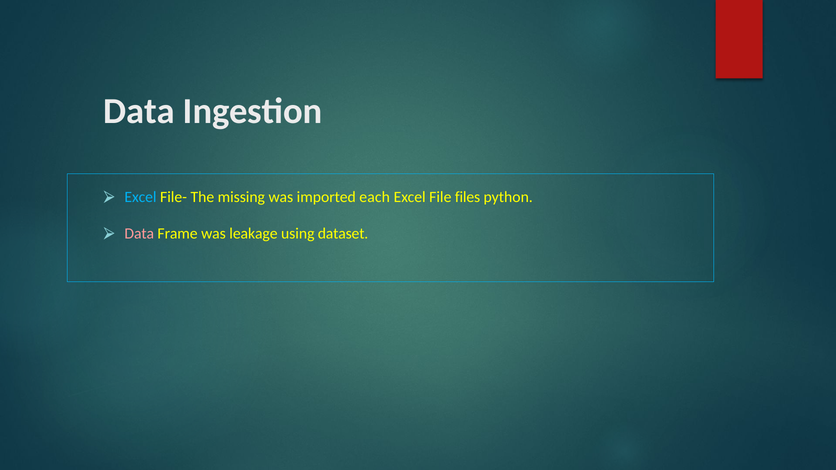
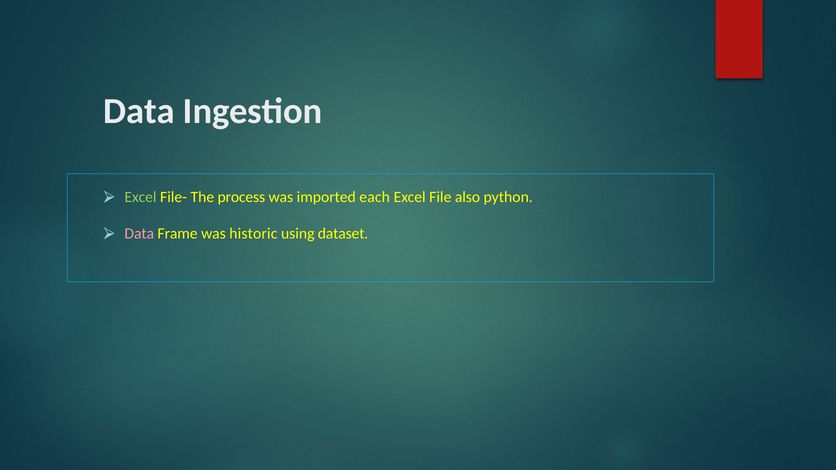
Excel at (141, 197) colour: light blue -> light green
missing: missing -> process
files: files -> also
leakage: leakage -> historic
